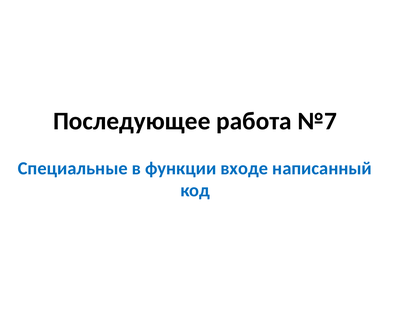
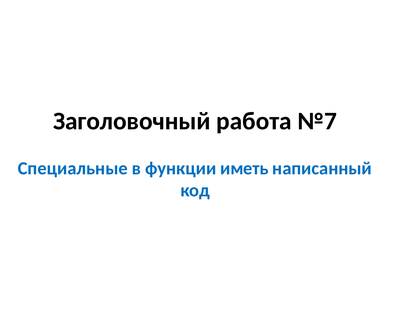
Последующее: Последующее -> Заголовочный
входе: входе -> иметь
